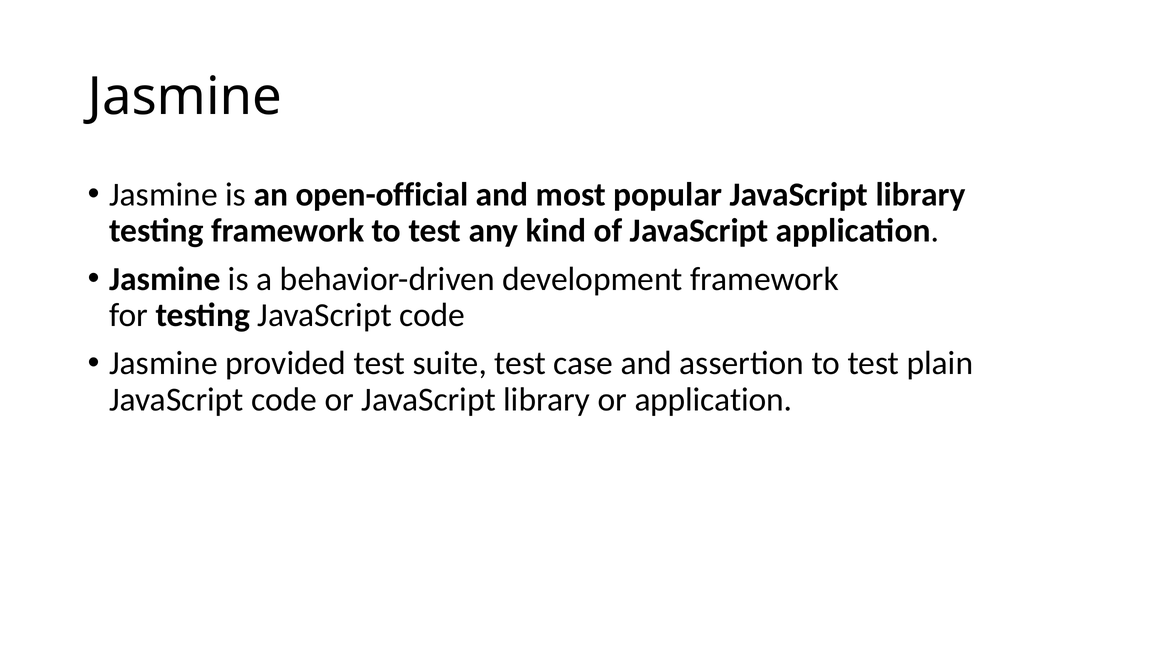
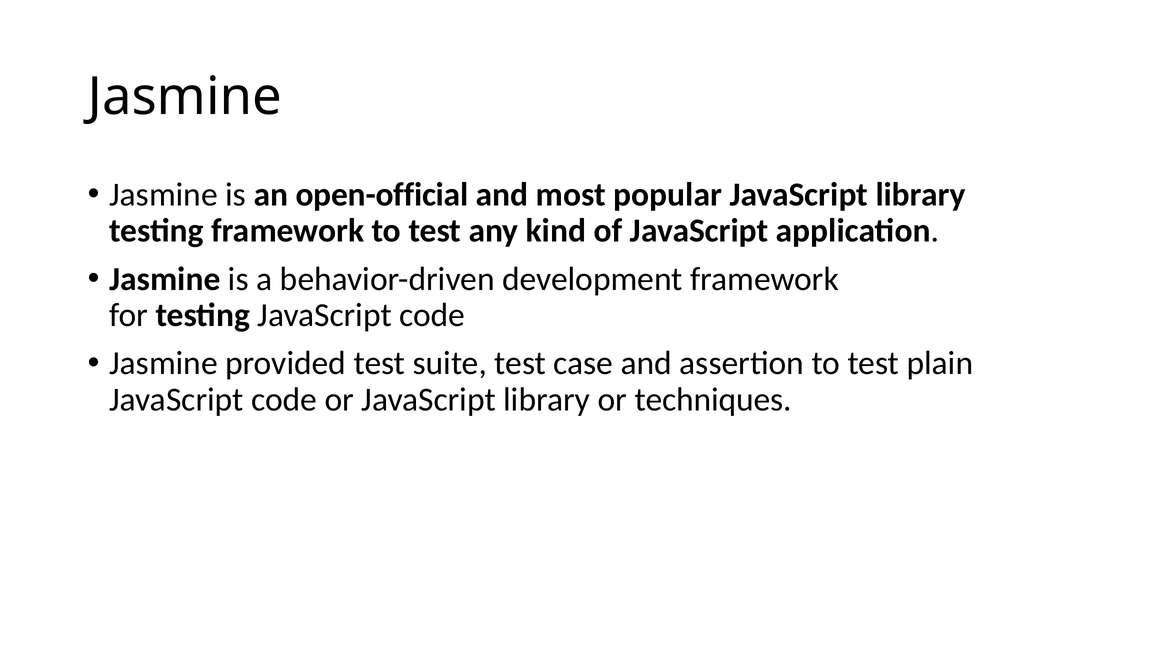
or application: application -> techniques
